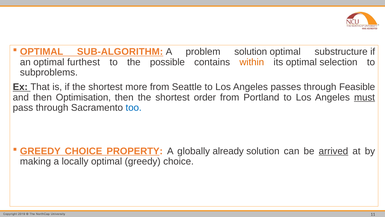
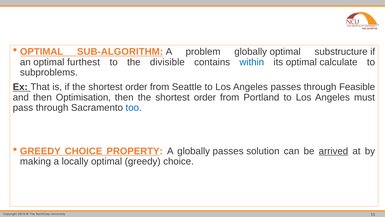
problem solution: solution -> globally
possible: possible -> divisible
within colour: orange -> blue
selection: selection -> calculate
if the shortest more: more -> order
must underline: present -> none
globally already: already -> passes
